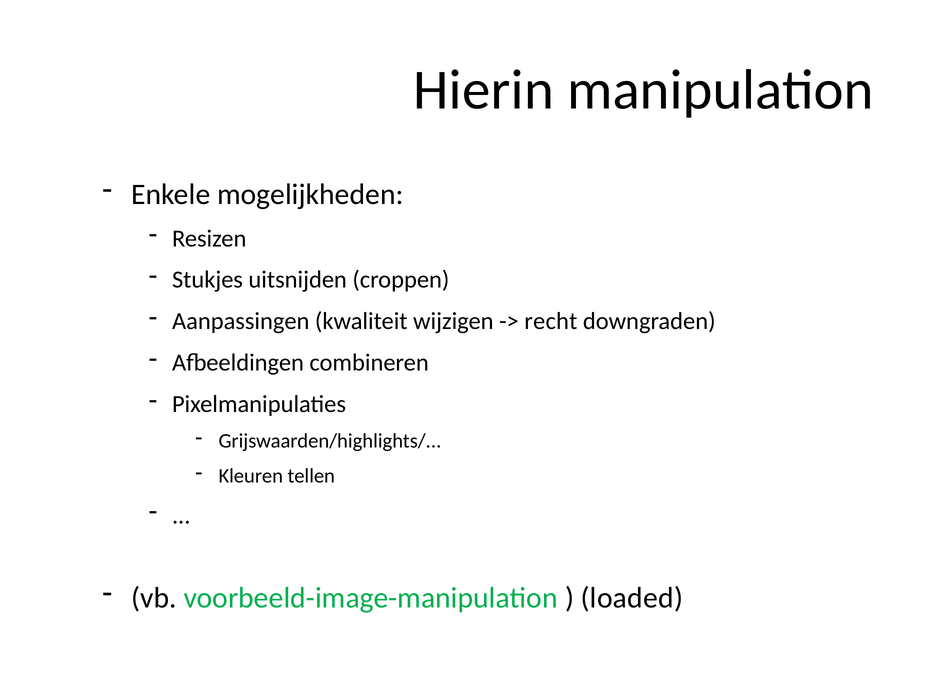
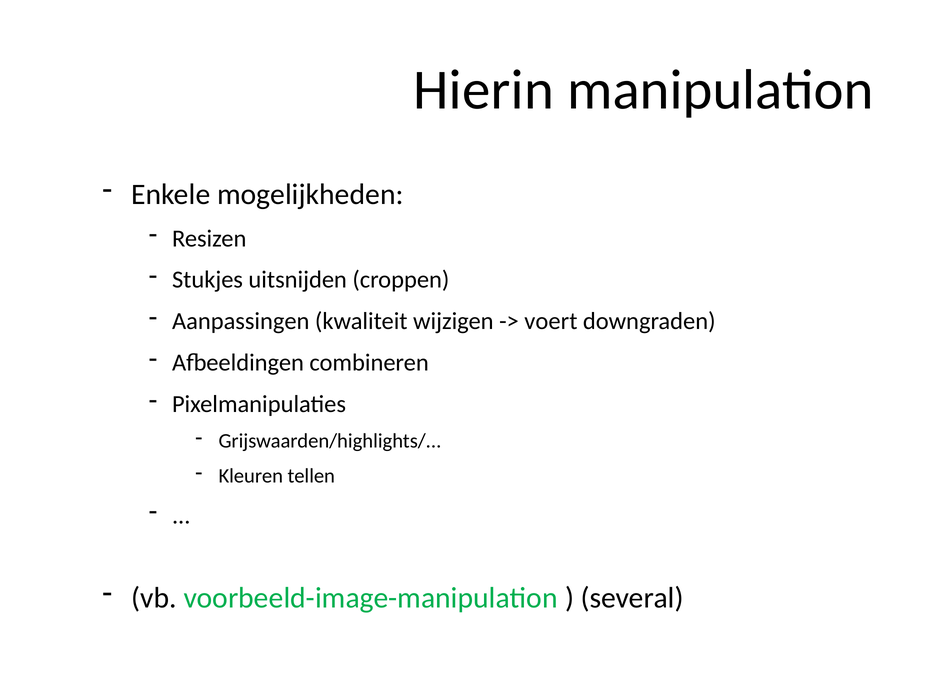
recht: recht -> voert
loaded: loaded -> several
